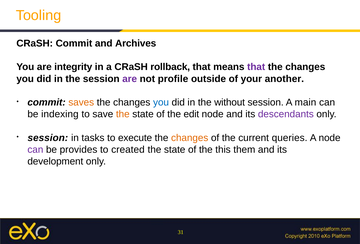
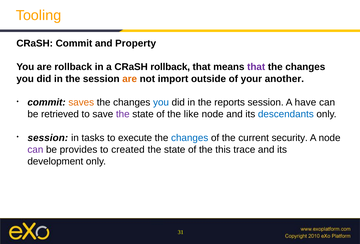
Archives: Archives -> Property
are integrity: integrity -> rollback
are at (130, 79) colour: purple -> orange
profile: profile -> import
without: without -> reports
main: main -> have
indexing: indexing -> retrieved
the at (123, 114) colour: orange -> purple
edit: edit -> like
descendants colour: purple -> blue
changes at (190, 138) colour: orange -> blue
queries: queries -> security
them: them -> trace
